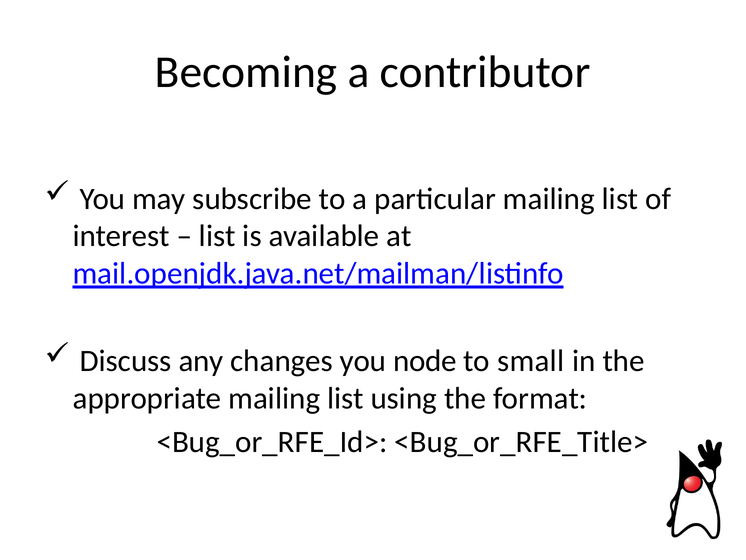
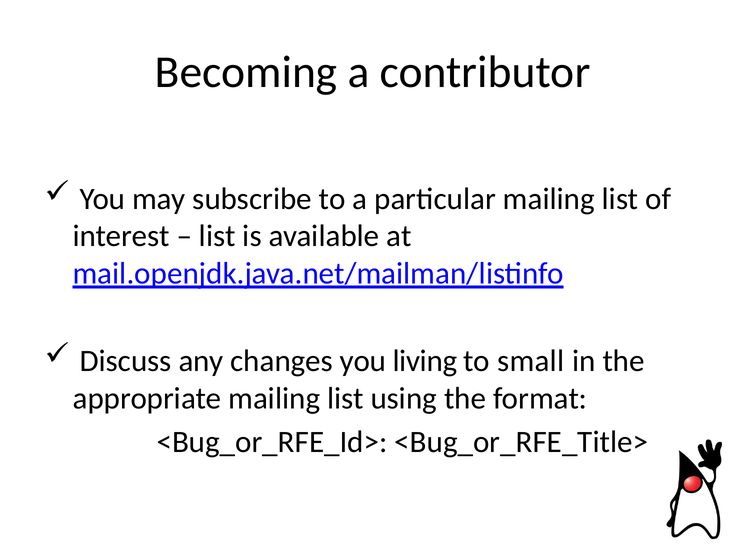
node: node -> living
